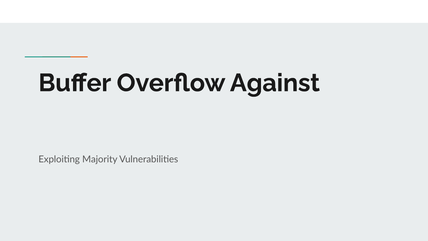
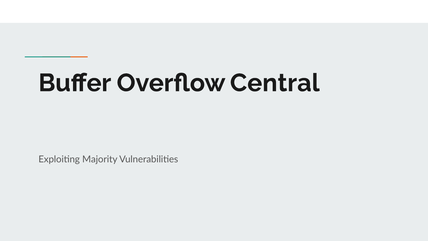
Against: Against -> Central
